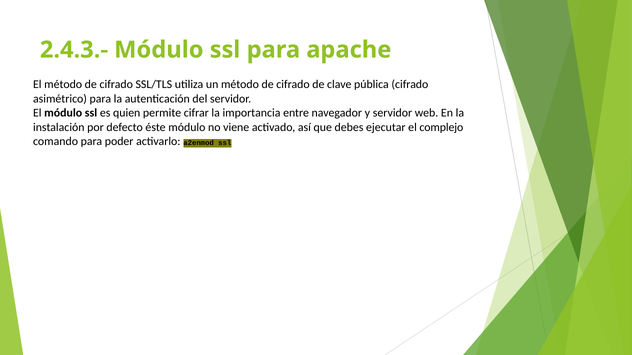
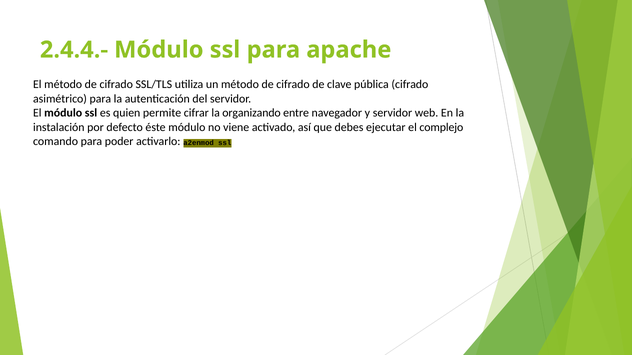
2.4.3.-: 2.4.3.- -> 2.4.4.-
importancia: importancia -> organizando
